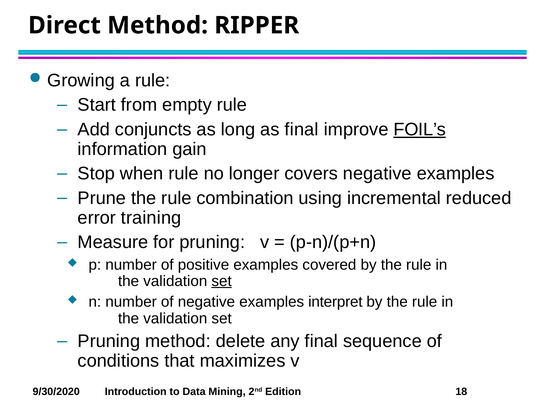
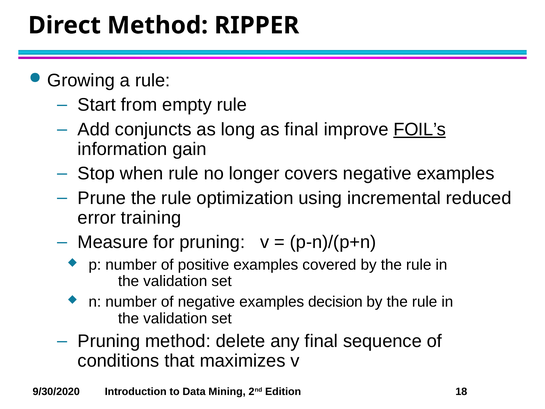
combination: combination -> optimization
set at (222, 281) underline: present -> none
interpret: interpret -> decision
